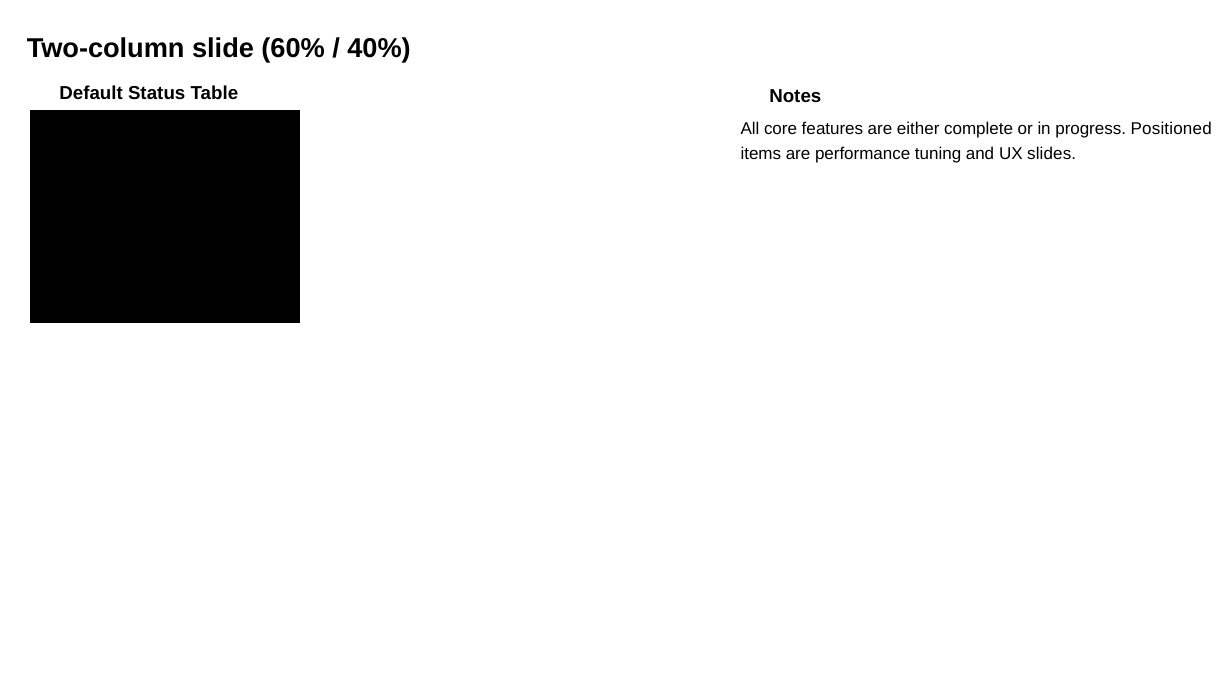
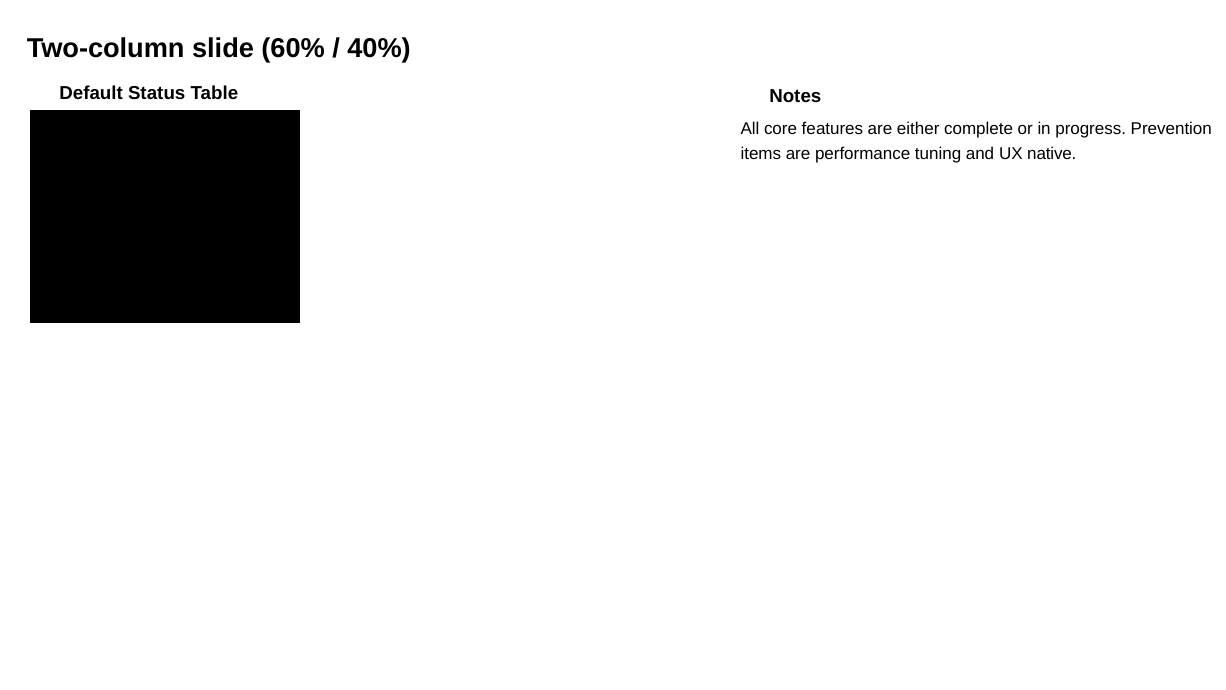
Positioned: Positioned -> Prevention
slides: slides -> native
